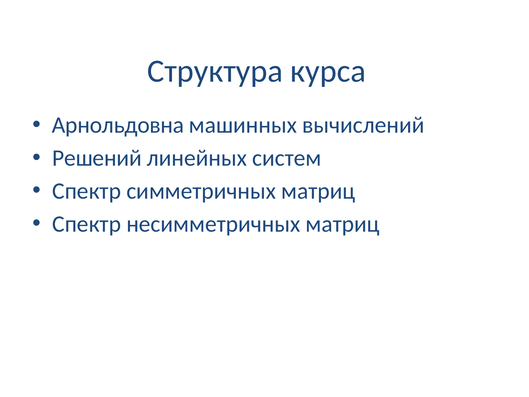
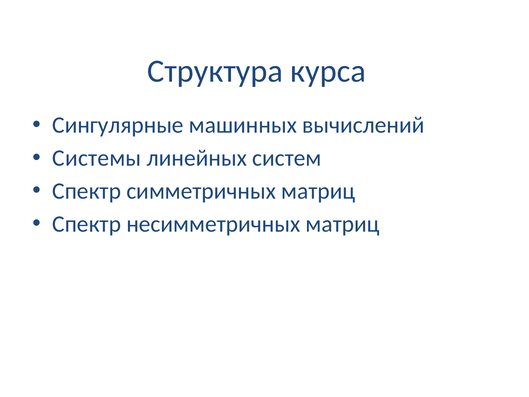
Арнольдовна: Арнольдовна -> Сингулярные
Решений: Решений -> Системы
